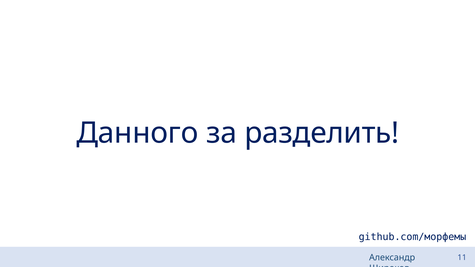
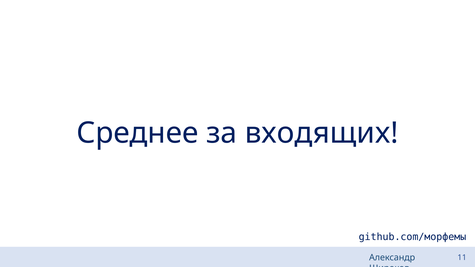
Данного: Данного -> Среднее
разделить: разделить -> входящих
